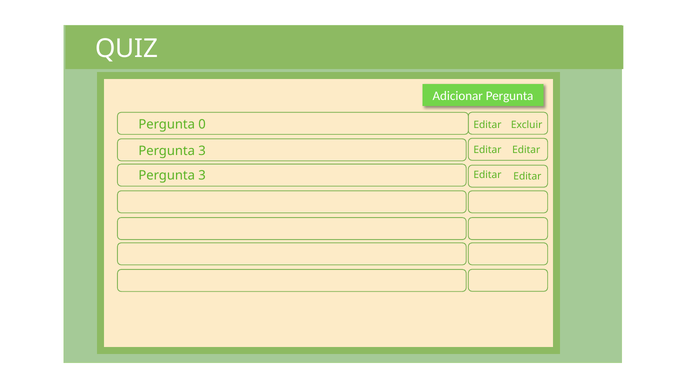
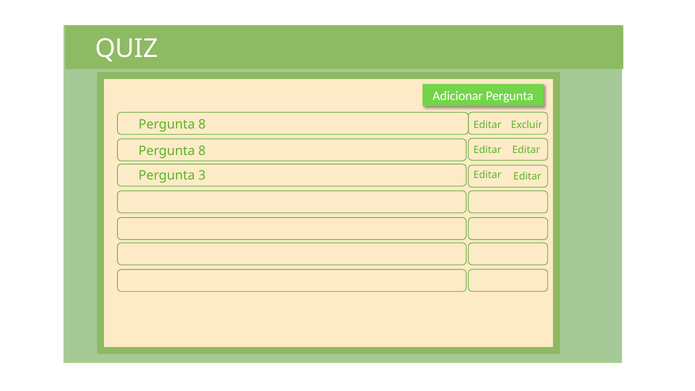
0 at (202, 125): 0 -> 8
3 at (202, 151): 3 -> 8
